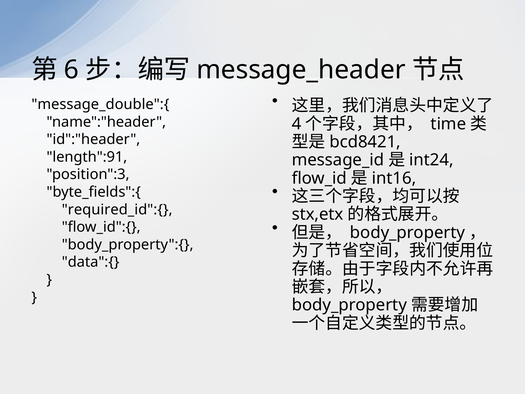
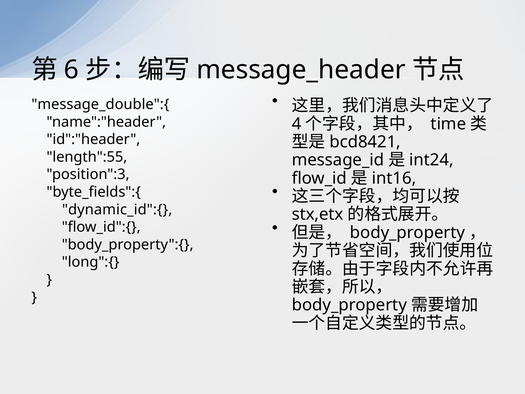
length":91: length":91 -> length":55
required_id":{: required_id":{ -> dynamic_id":{
data":{: data":{ -> long":{
